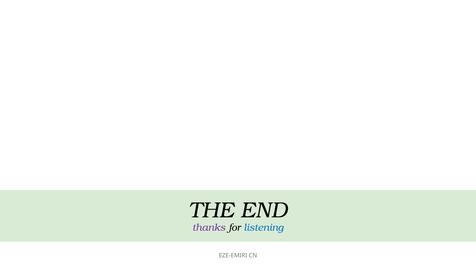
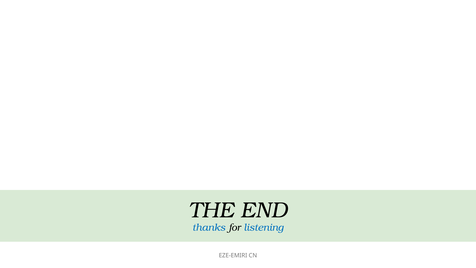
thanks colour: purple -> blue
